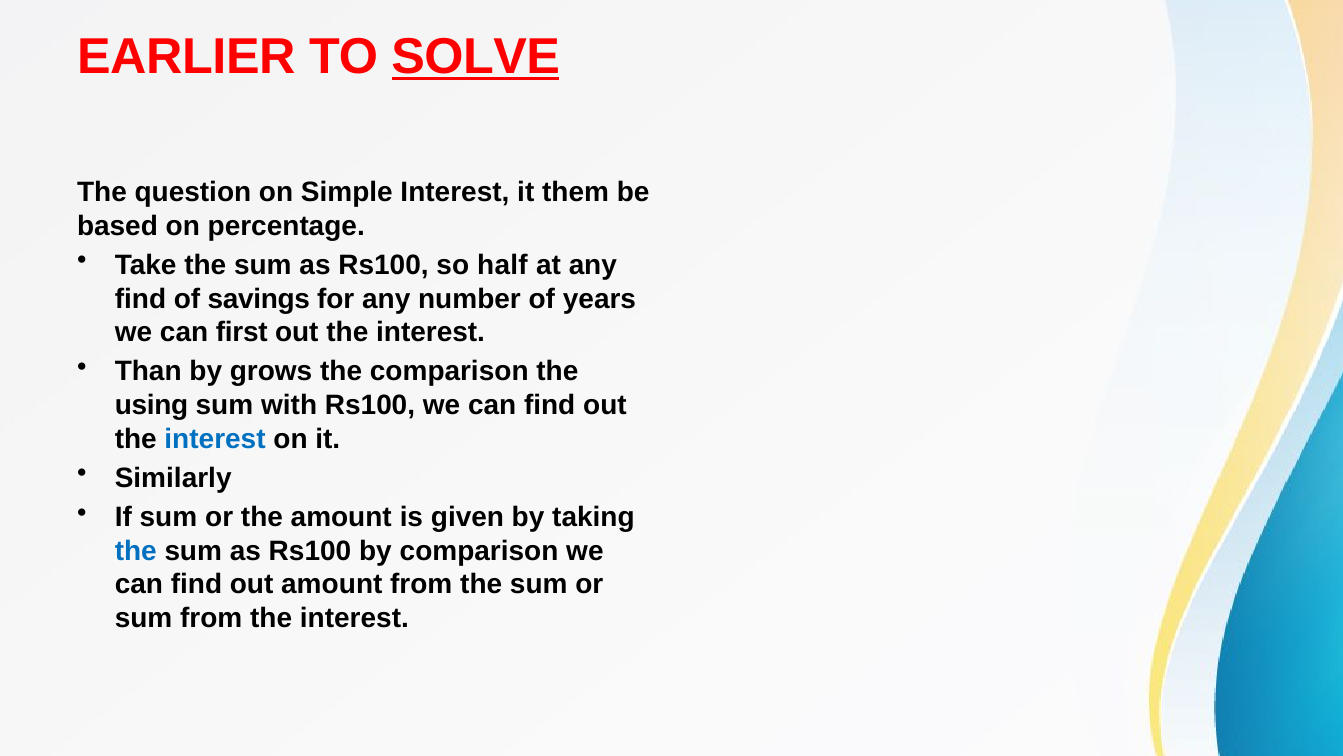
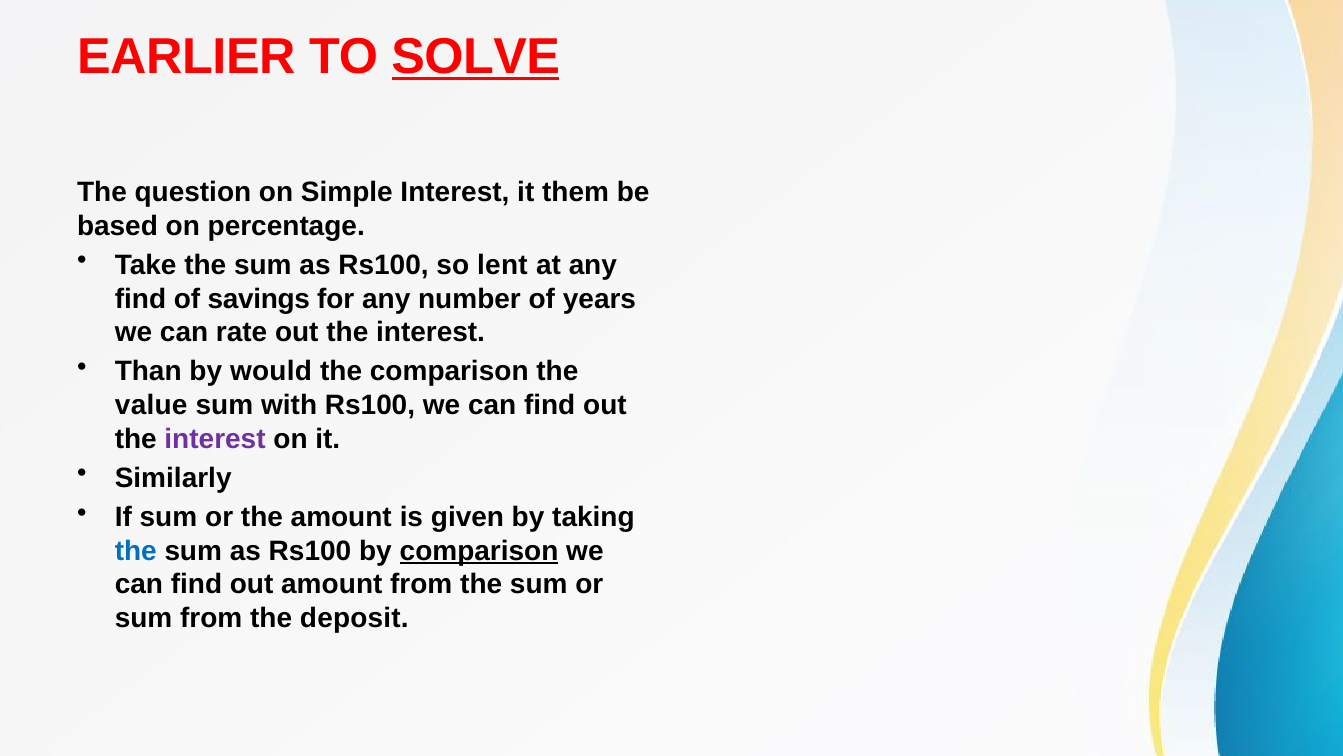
half: half -> lent
first: first -> rate
grows: grows -> would
using: using -> value
interest at (215, 439) colour: blue -> purple
comparison at (479, 551) underline: none -> present
from the interest: interest -> deposit
